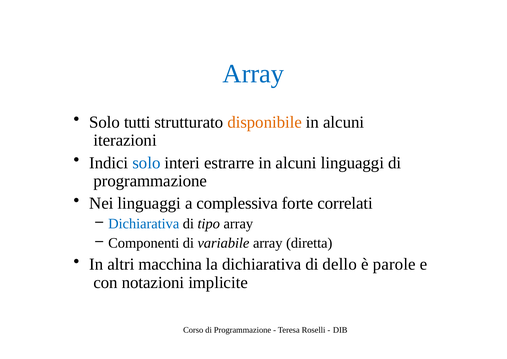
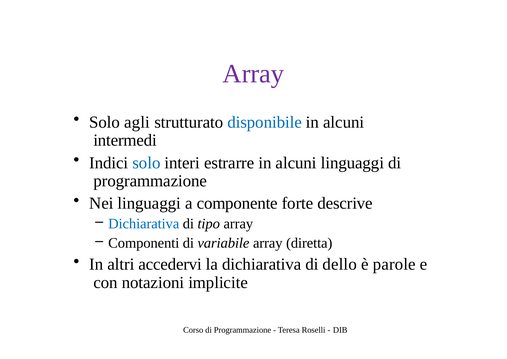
Array at (253, 74) colour: blue -> purple
tutti: tutti -> agli
disponibile colour: orange -> blue
iterazioni: iterazioni -> intermedi
complessiva: complessiva -> componente
correlati: correlati -> descrive
macchina: macchina -> accedervi
